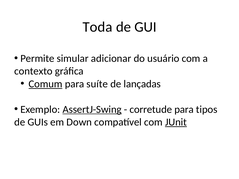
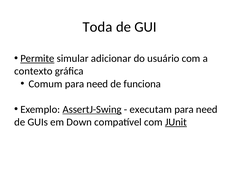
Permite underline: none -> present
Comum underline: present -> none
suíte at (97, 84): suíte -> need
lançadas: lançadas -> funciona
corretude: corretude -> executam
tipos at (207, 110): tipos -> need
